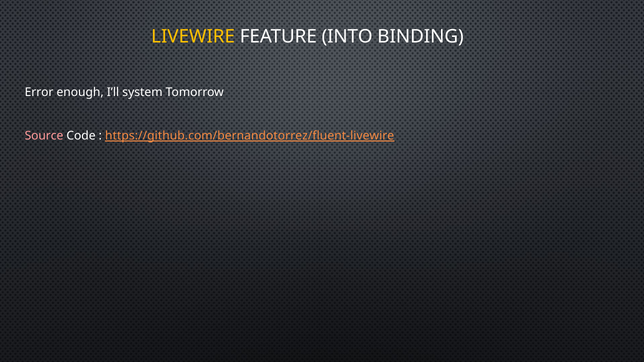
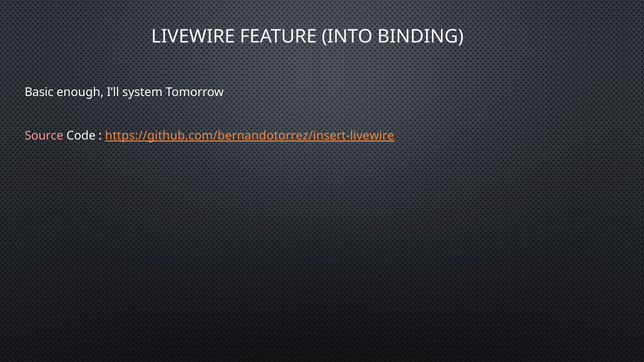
LIVEWIRE colour: yellow -> white
Error: Error -> Basic
https://github.com/bernandotorrez/fluent-livewire: https://github.com/bernandotorrez/fluent-livewire -> https://github.com/bernandotorrez/insert-livewire
